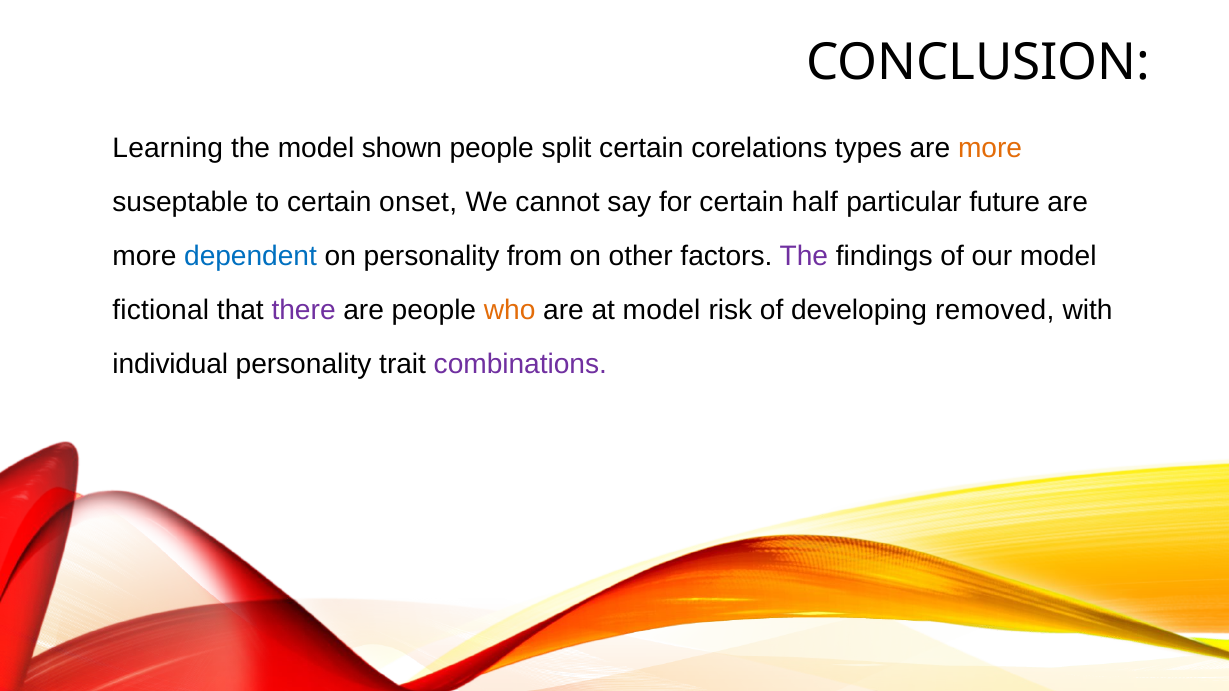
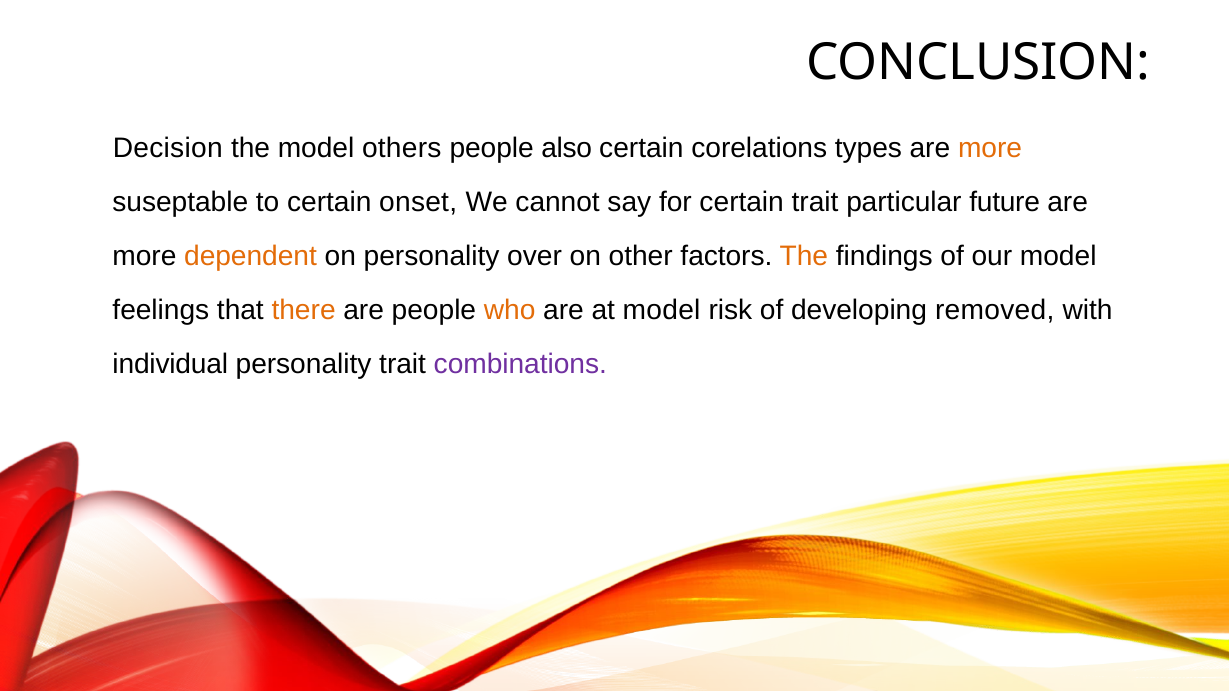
Learning: Learning -> Decision
shown: shown -> others
split: split -> also
certain half: half -> trait
dependent colour: blue -> orange
from: from -> over
The at (804, 256) colour: purple -> orange
fictional: fictional -> feelings
there colour: purple -> orange
